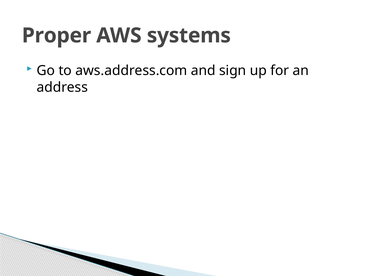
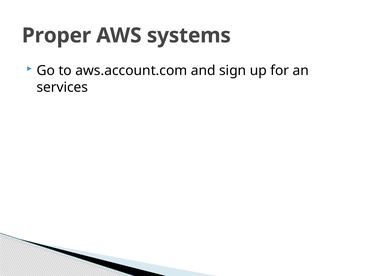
aws.address.com: aws.address.com -> aws.account.com
address: address -> services
